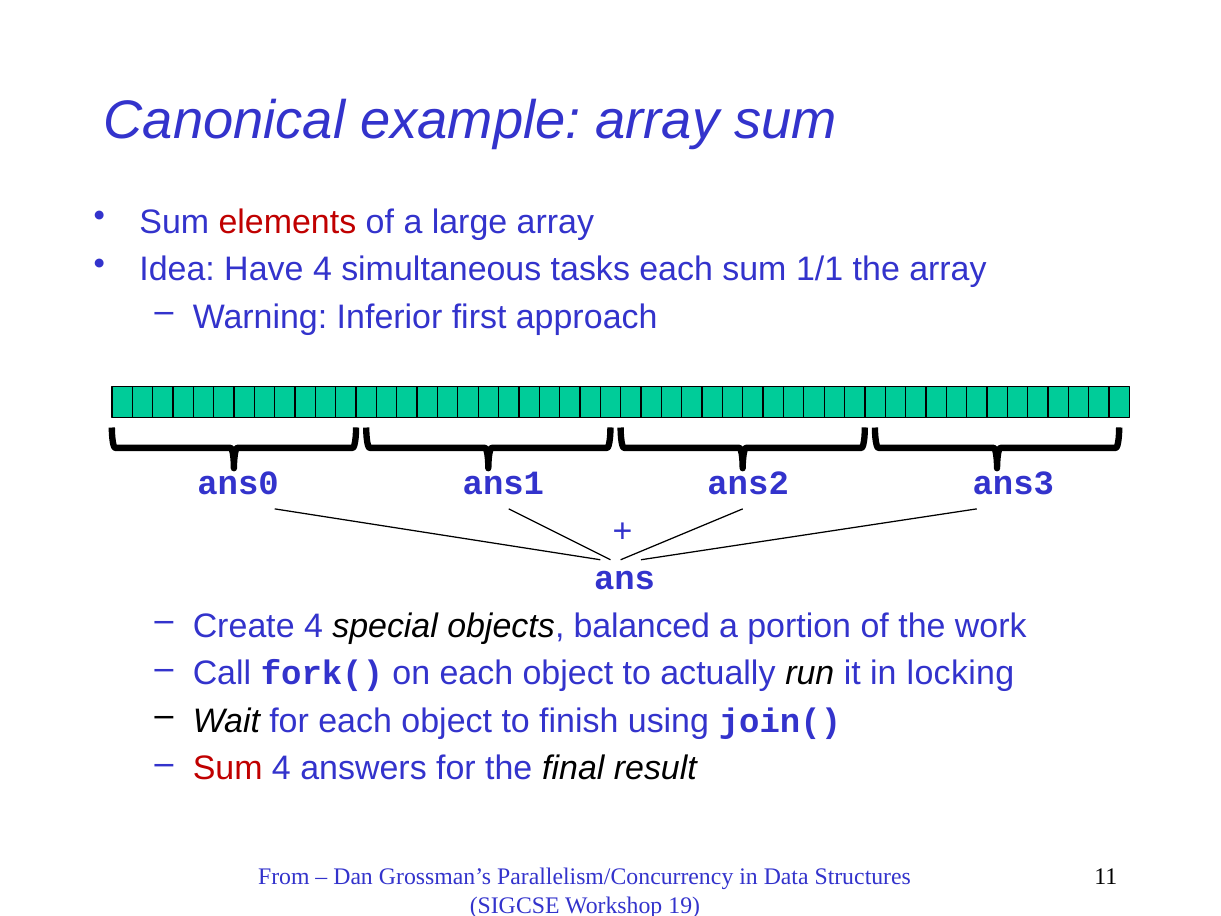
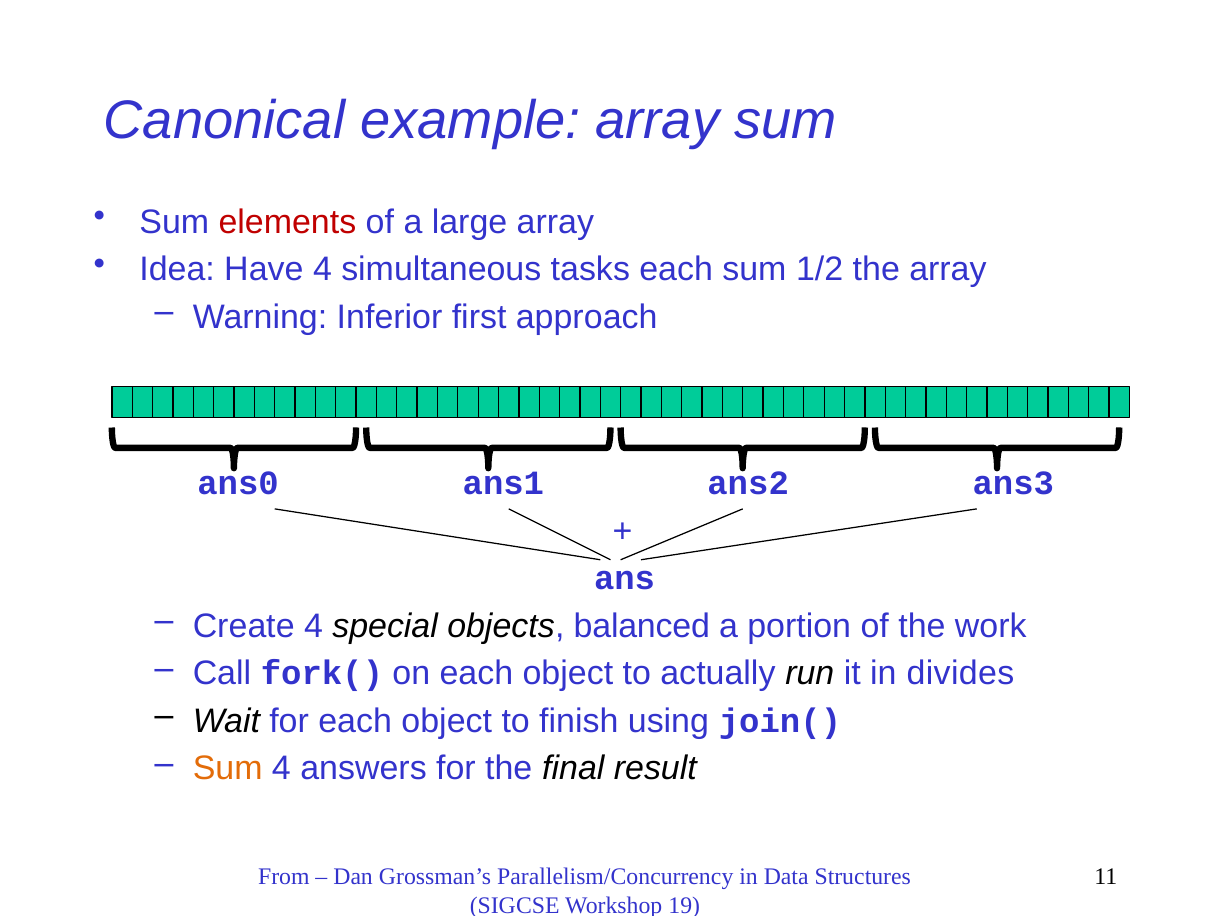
1/1: 1/1 -> 1/2
locking: locking -> divides
Sum at (228, 768) colour: red -> orange
